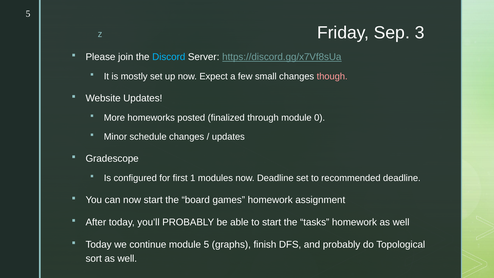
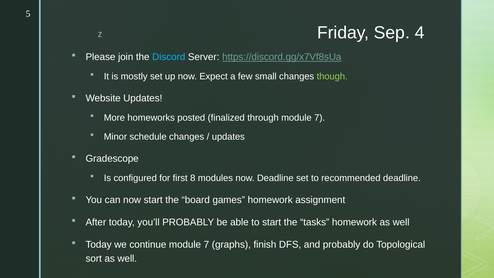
3: 3 -> 4
though colour: pink -> light green
through module 0: 0 -> 7
1: 1 -> 8
continue module 5: 5 -> 7
